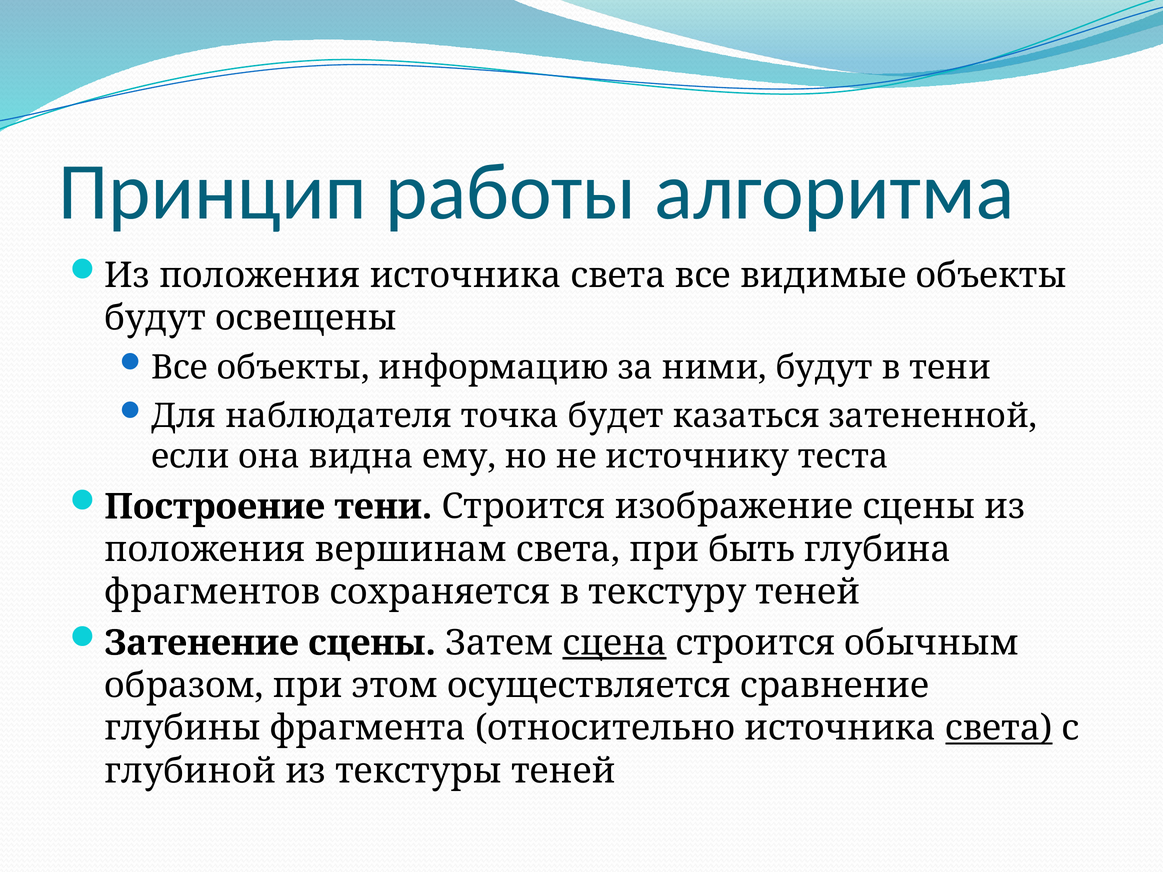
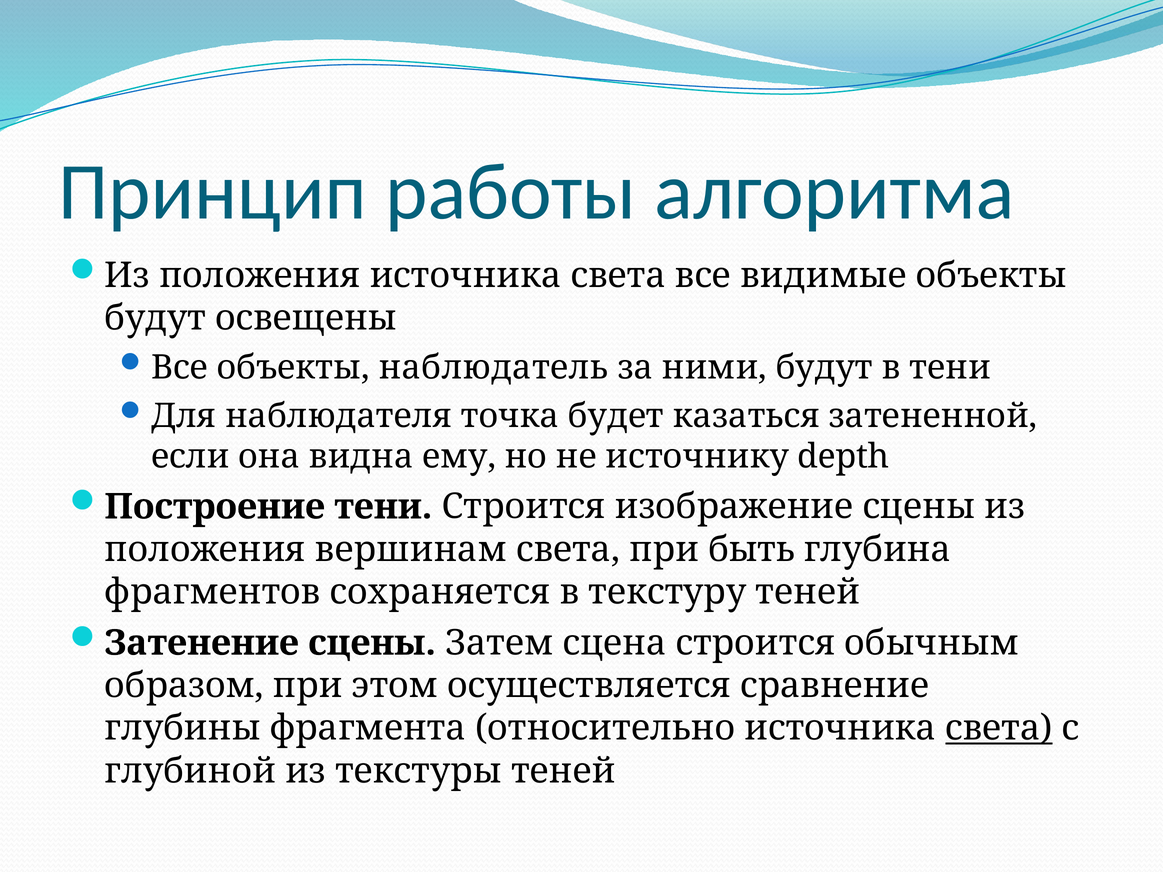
информацию: информацию -> наблюдатель
теста: теста -> depth
сцена underline: present -> none
